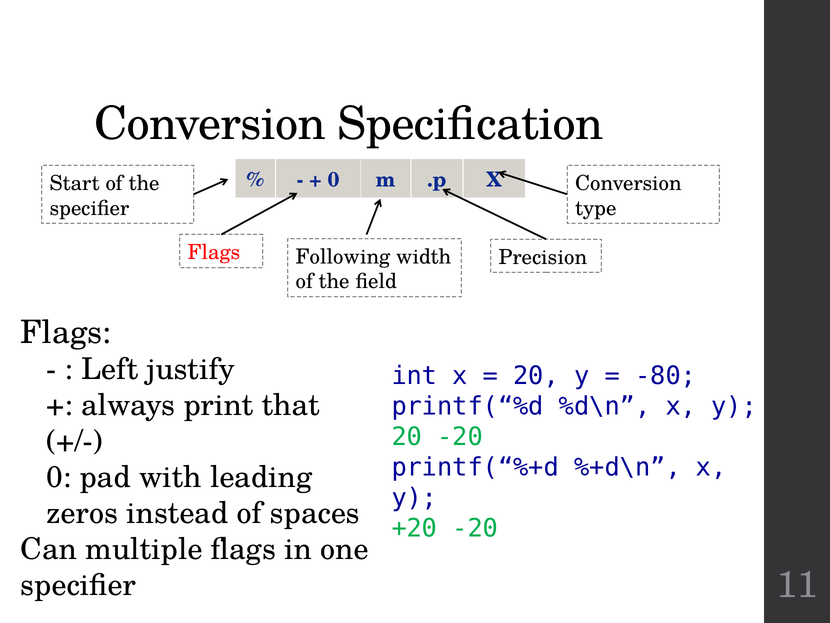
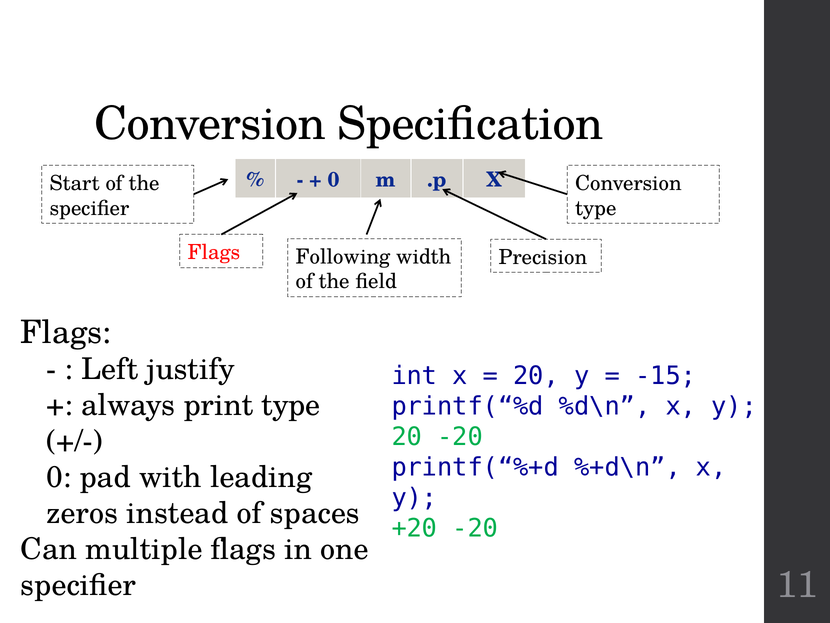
-80: -80 -> -15
print that: that -> type
